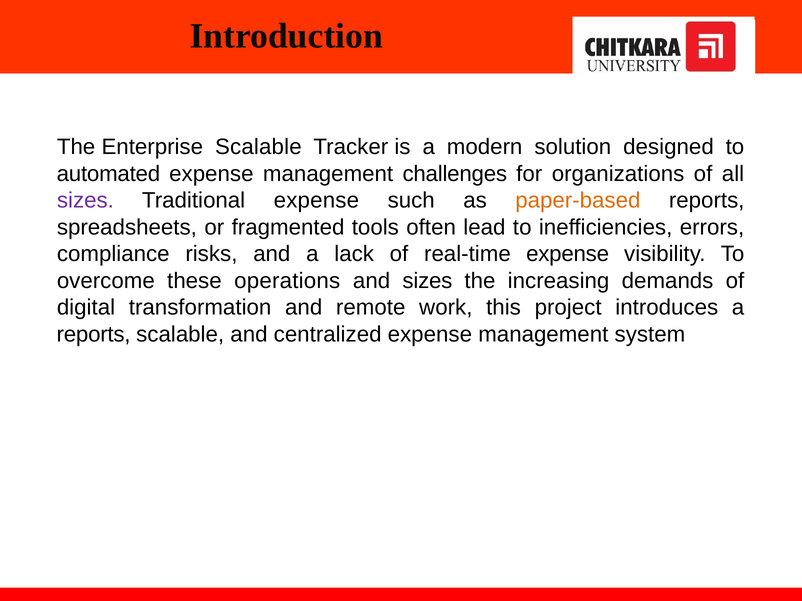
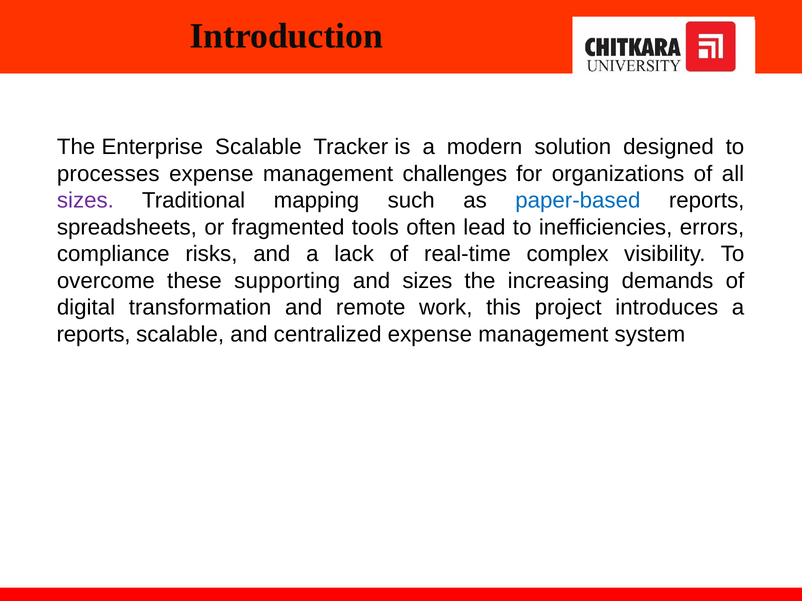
automated: automated -> processes
Traditional expense: expense -> mapping
paper-based colour: orange -> blue
real-time expense: expense -> complex
operations: operations -> supporting
